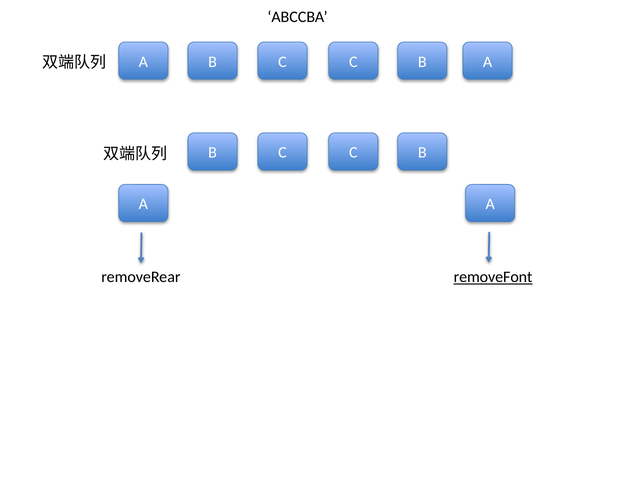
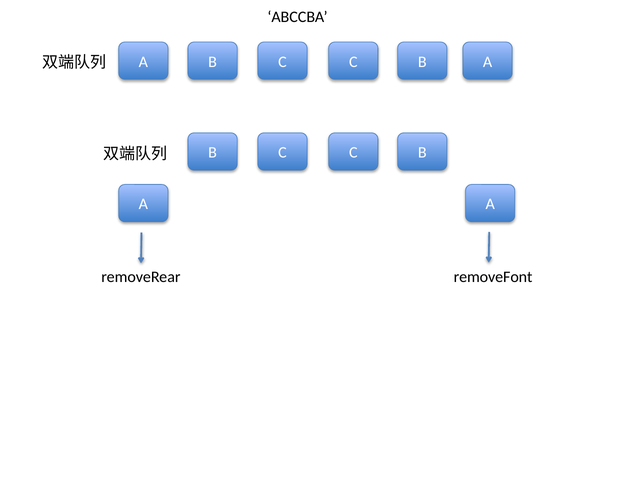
removeFont underline: present -> none
